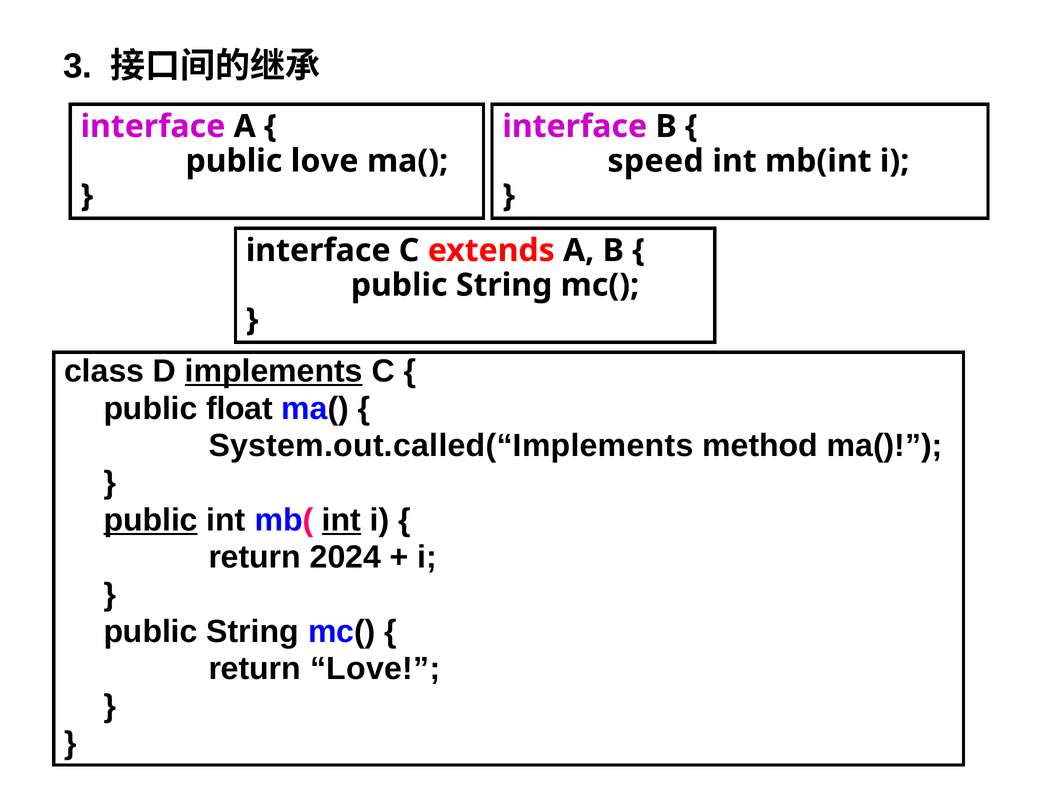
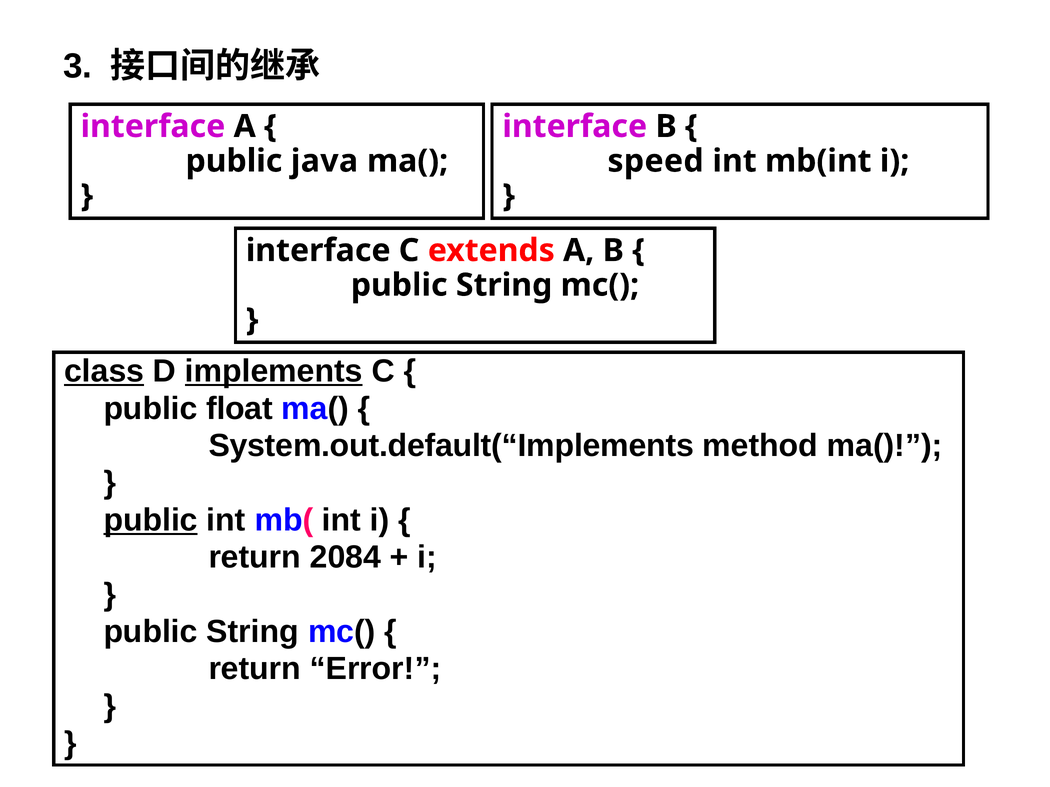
public love: love -> java
class underline: none -> present
System.out.called(“Implements: System.out.called(“Implements -> System.out.default(“Implements
int at (342, 520) underline: present -> none
2024: 2024 -> 2084
return Love: Love -> Error
